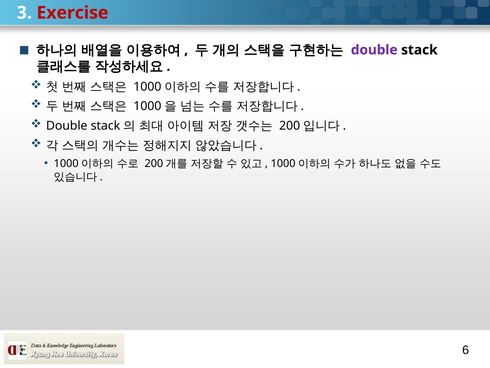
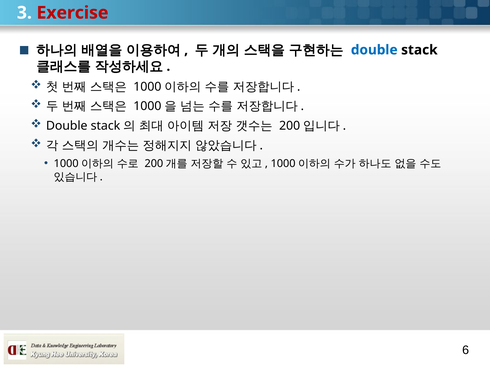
double at (374, 50) colour: purple -> blue
